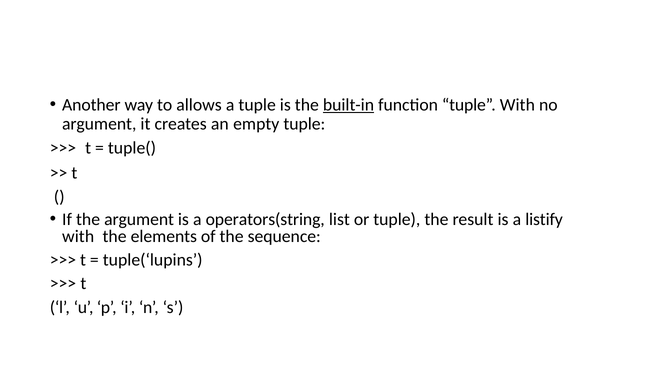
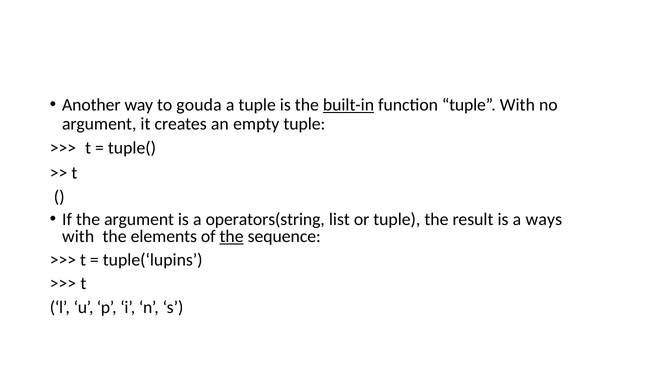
allows: allows -> gouda
listify: listify -> ways
the at (232, 237) underline: none -> present
